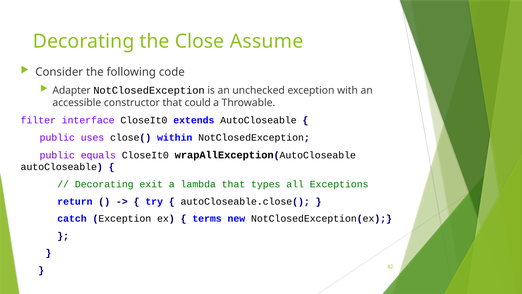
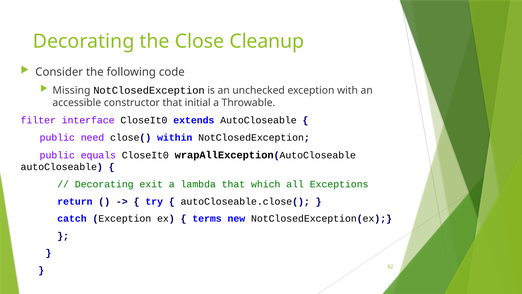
Assume: Assume -> Cleanup
Adapter: Adapter -> Missing
could: could -> initial
uses: uses -> need
types: types -> which
